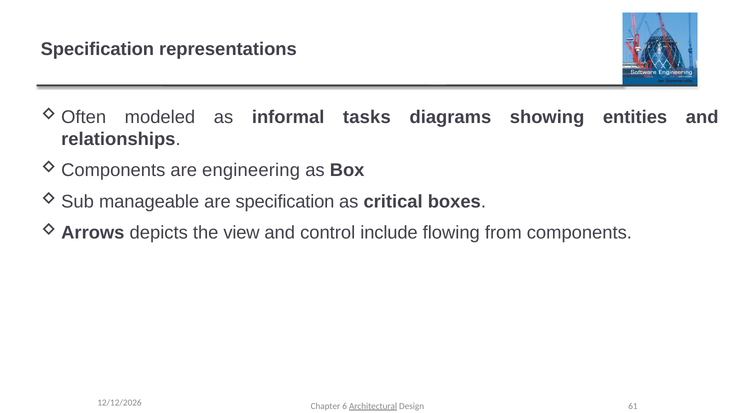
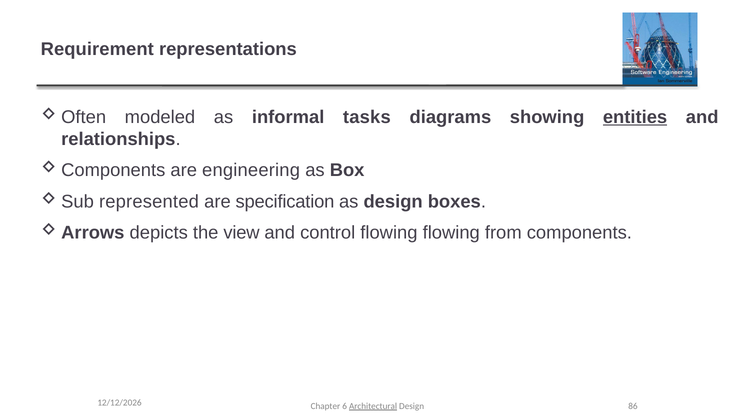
Specification at (97, 49): Specification -> Requirement
entities underline: none -> present
manageable: manageable -> represented
as critical: critical -> design
control include: include -> flowing
61: 61 -> 86
